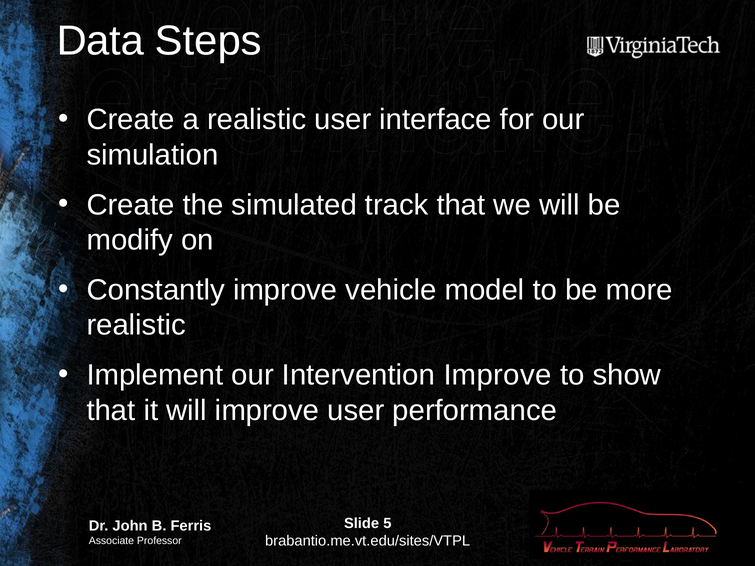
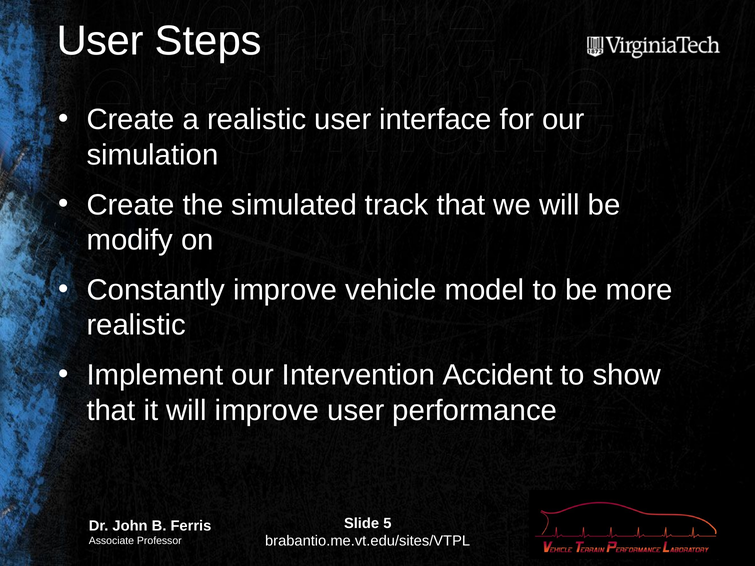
Data at (100, 41): Data -> User
Intervention Improve: Improve -> Accident
